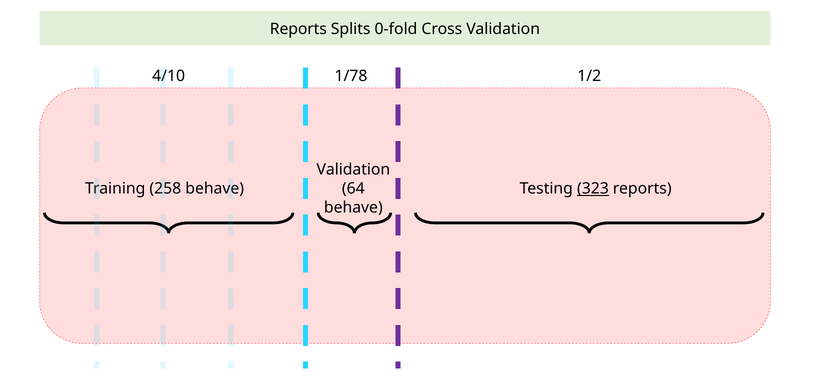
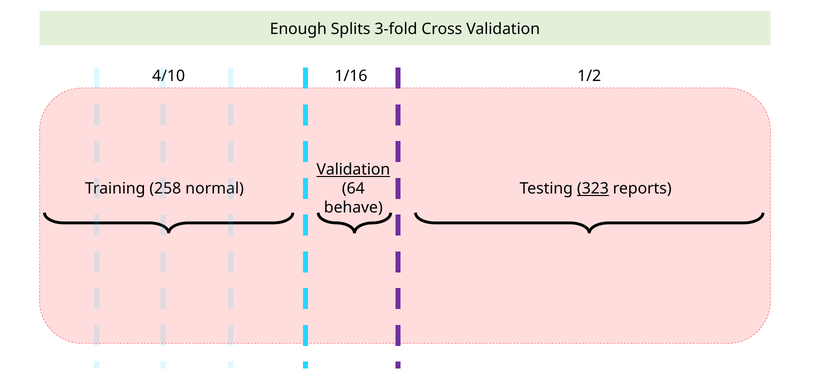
Reports at (298, 29): Reports -> Enough
0-fold: 0-fold -> 3-fold
1/78: 1/78 -> 1/16
Validation at (353, 170) underline: none -> present
behave at (215, 189): behave -> normal
